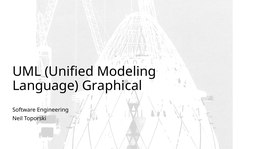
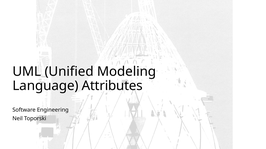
Graphical: Graphical -> Attributes
